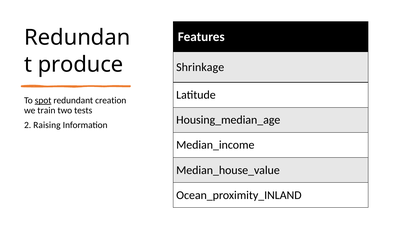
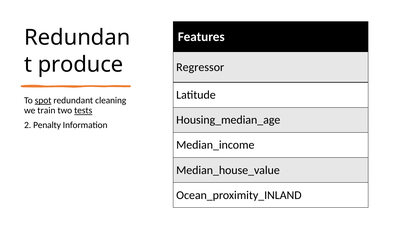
Shrinkage: Shrinkage -> Regressor
creation: creation -> cleaning
tests underline: none -> present
Raising: Raising -> Penalty
